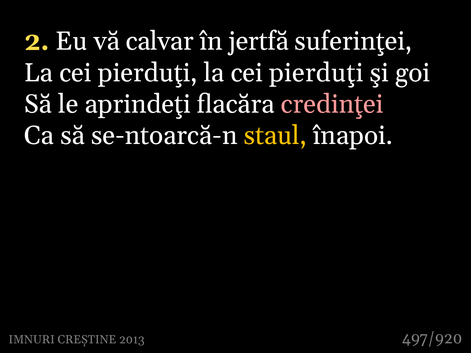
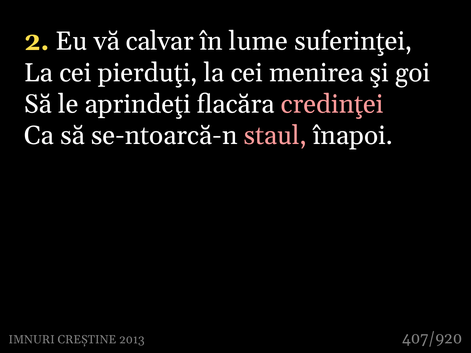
jertfă: jertfă -> lume
pierduţi la cei pierduţi: pierduţi -> menirea
staul colour: yellow -> pink
497/920: 497/920 -> 407/920
